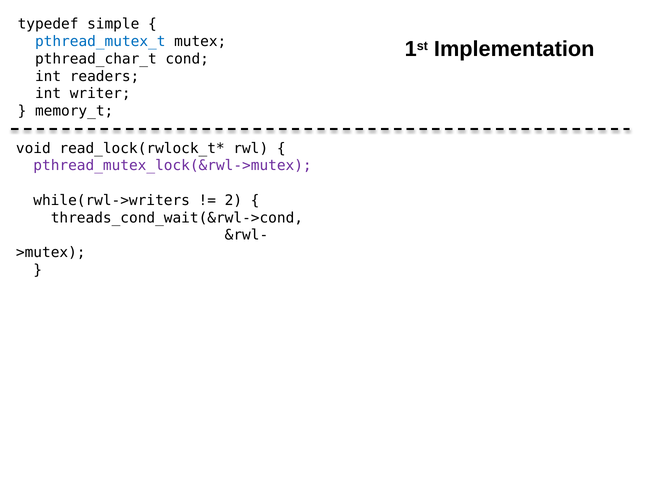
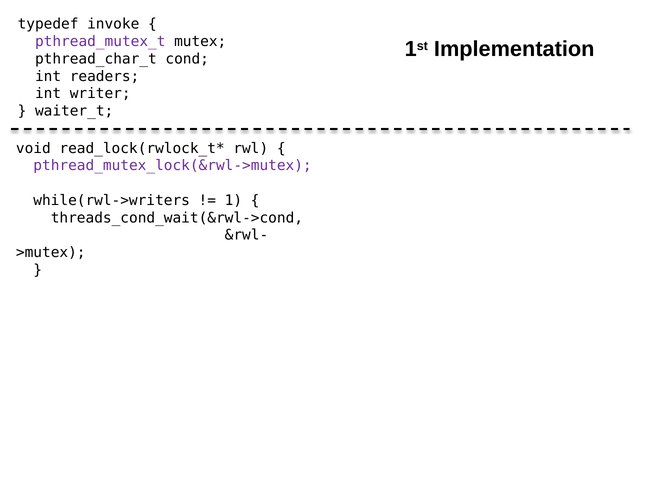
simple: simple -> invoke
pthread_mutex_t colour: blue -> purple
memory_t: memory_t -> waiter_t
2: 2 -> 1
